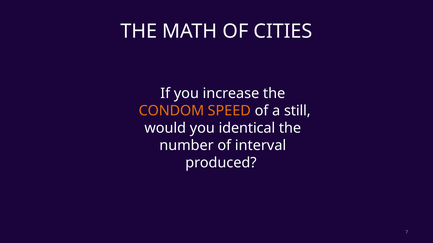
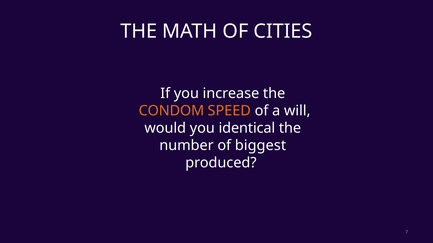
still: still -> will
interval: interval -> biggest
